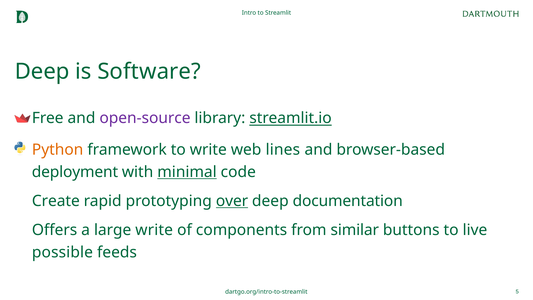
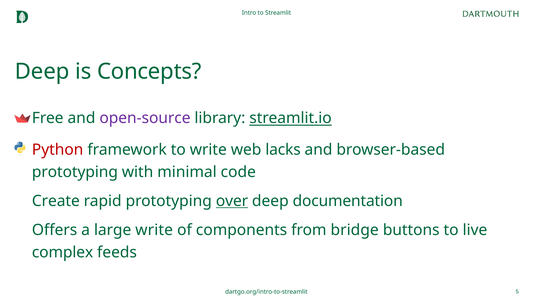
Software: Software -> Concepts
Python colour: orange -> red
lines: lines -> lacks
deployment at (75, 172): deployment -> prototyping
minimal underline: present -> none
similar: similar -> bridge
possible: possible -> complex
